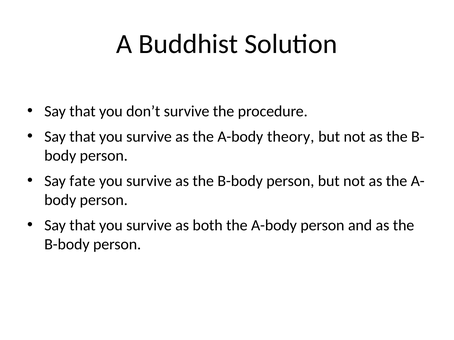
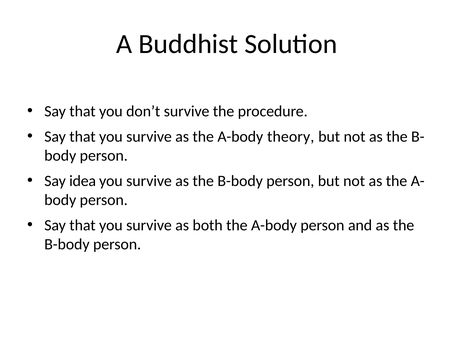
fate: fate -> idea
